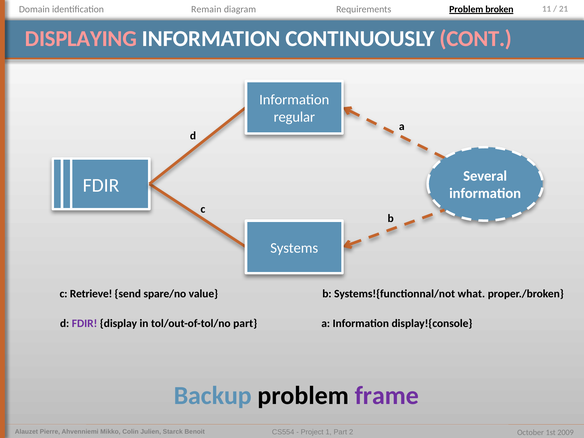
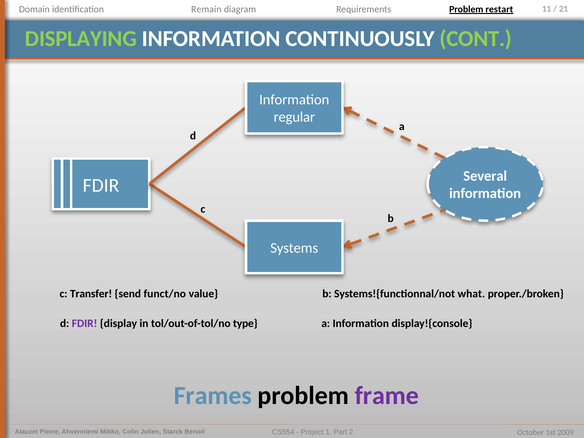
broken: broken -> restart
DISPLAYING colour: pink -> light green
CONT colour: pink -> light green
Retrieve: Retrieve -> Transfer
spare/no: spare/no -> funct/no
tol/out-of-tol/no part: part -> type
Backup: Backup -> Frames
